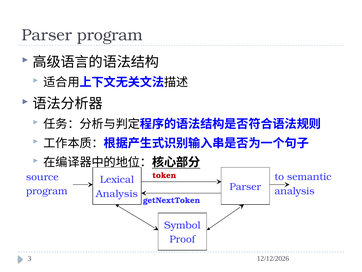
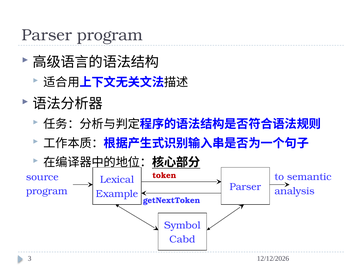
Analysis at (117, 193): Analysis -> Example
Proof: Proof -> Cabd
